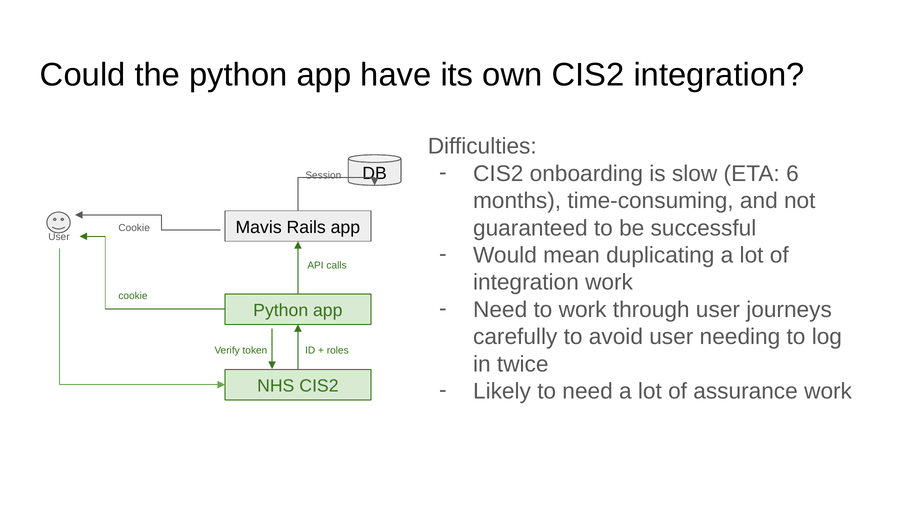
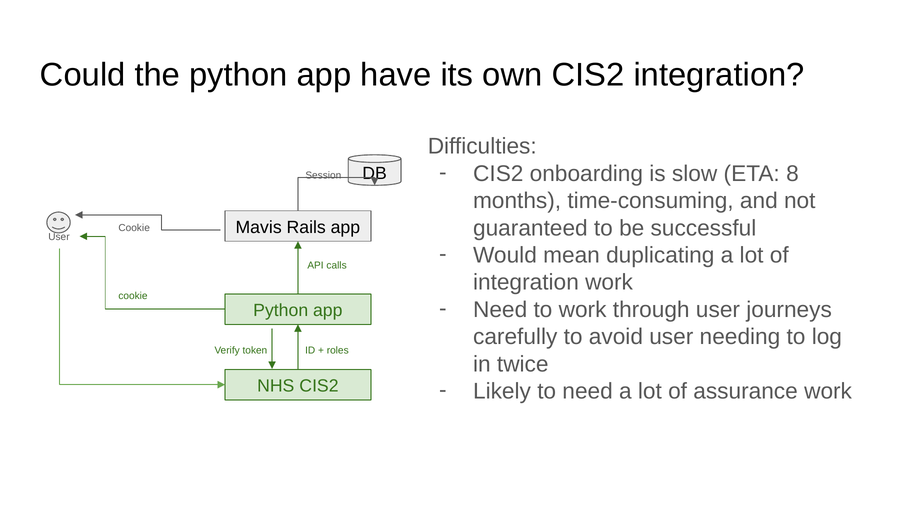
6: 6 -> 8
